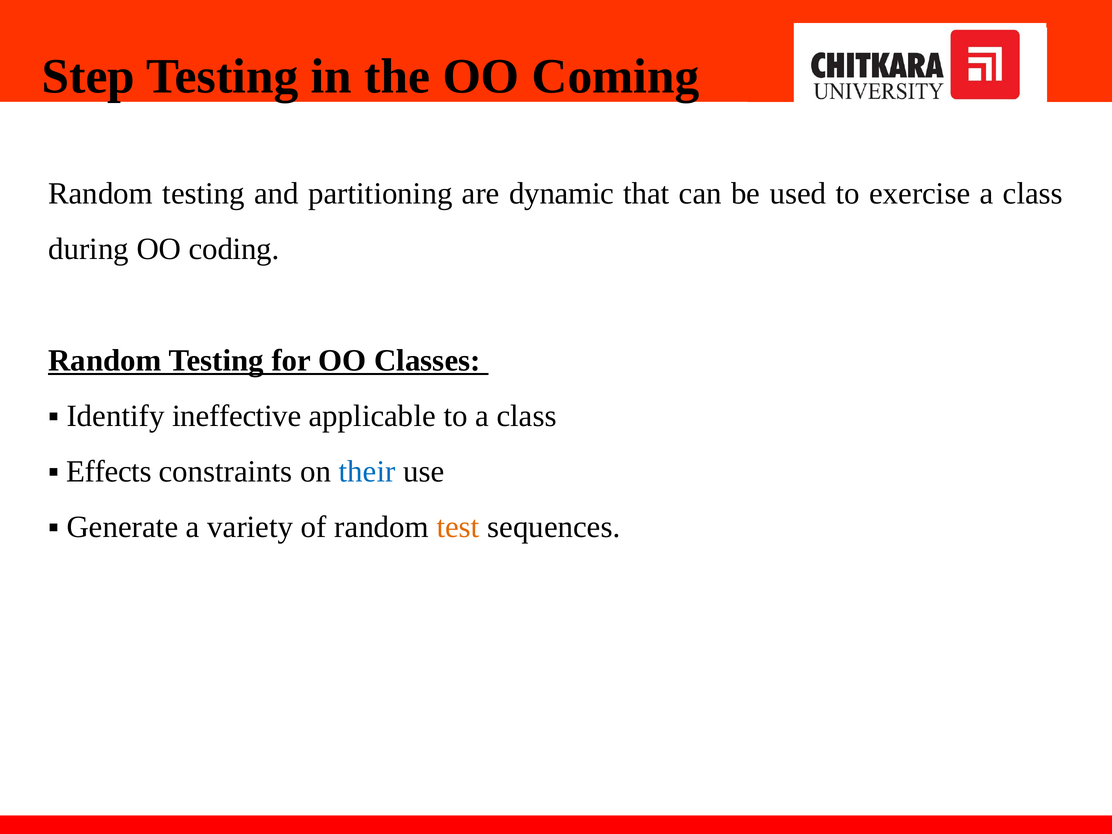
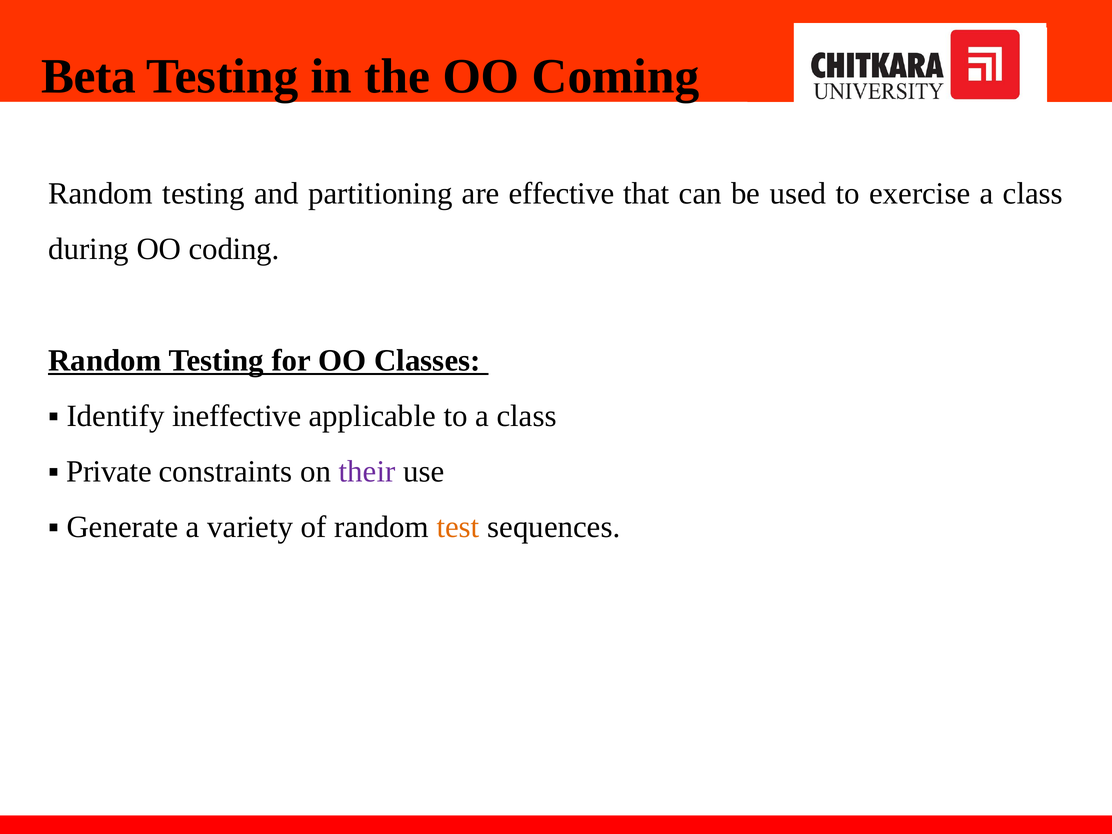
Step: Step -> Beta
dynamic: dynamic -> effective
Effects: Effects -> Private
their colour: blue -> purple
